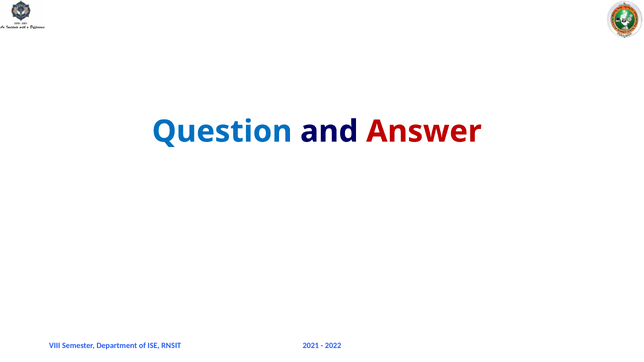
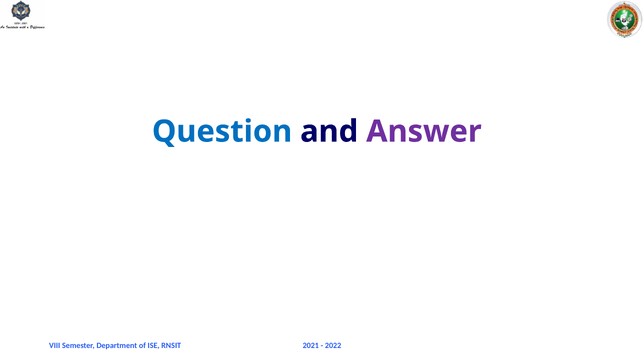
Answer colour: red -> purple
